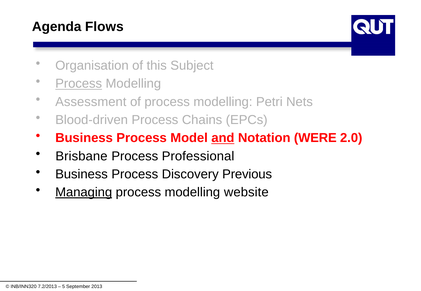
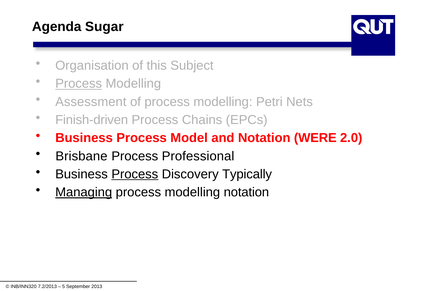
Flows: Flows -> Sugar
Blood-driven: Blood-driven -> Finish-driven
and underline: present -> none
Process at (135, 174) underline: none -> present
Previous: Previous -> Typically
modelling website: website -> notation
